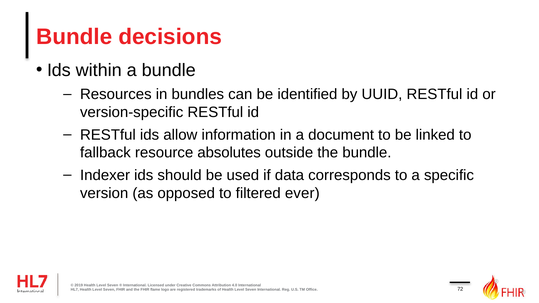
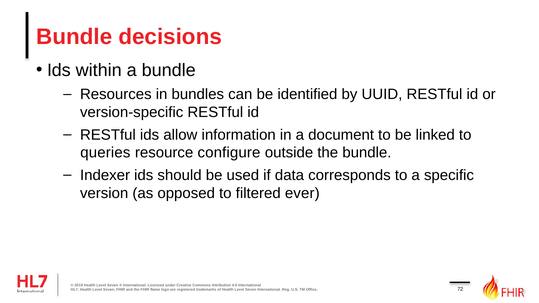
fallback: fallback -> queries
absolutes: absolutes -> configure
